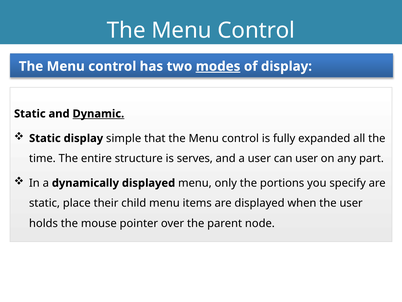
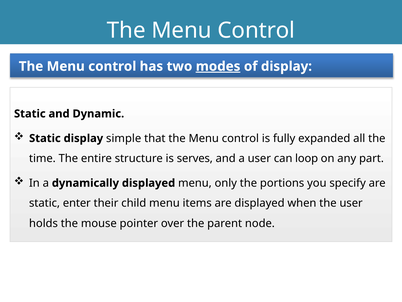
Dynamic underline: present -> none
can user: user -> loop
place: place -> enter
